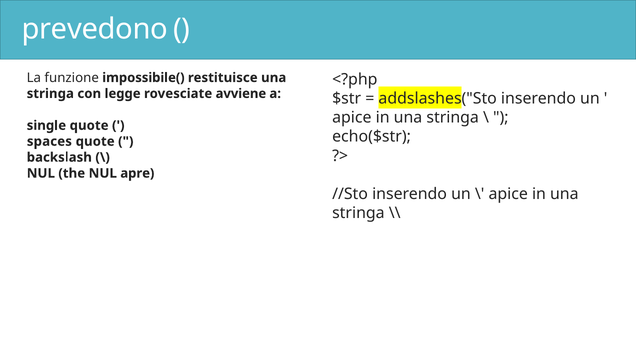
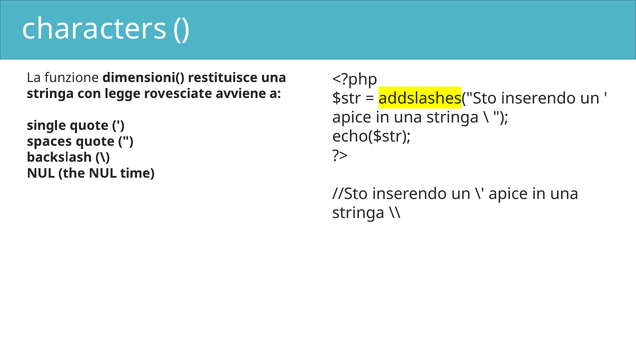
prevedono: prevedono -> characters
impossibile(: impossibile( -> dimensioni(
apre: apre -> time
